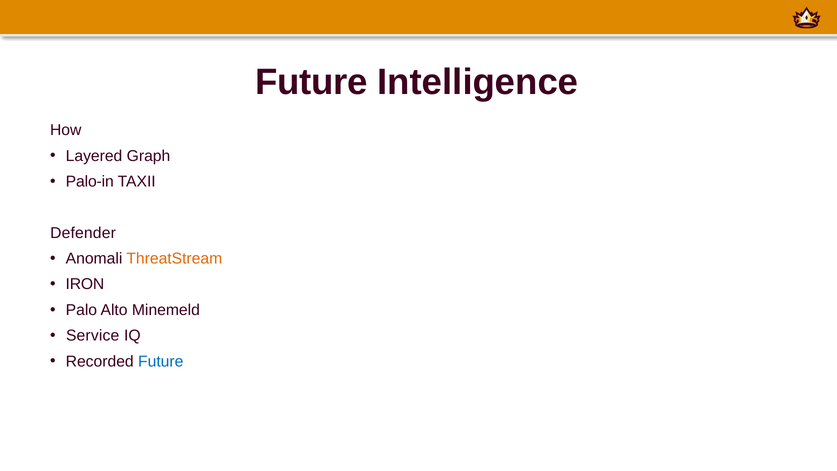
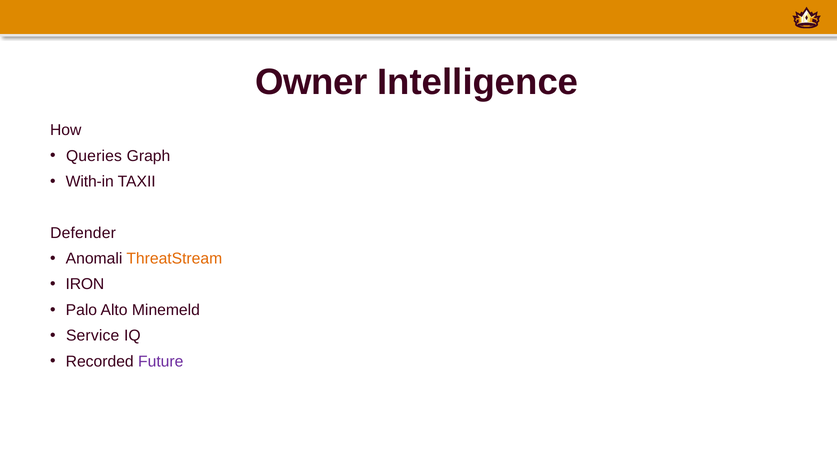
Future at (311, 82): Future -> Owner
Layered: Layered -> Queries
Palo-in: Palo-in -> With-in
Future at (161, 361) colour: blue -> purple
